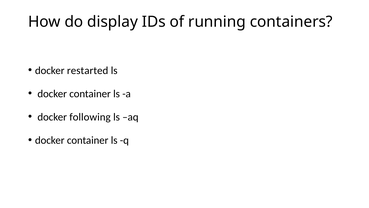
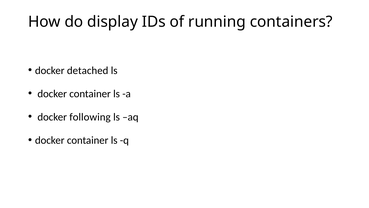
restarted: restarted -> detached
